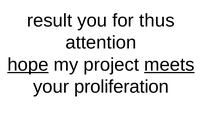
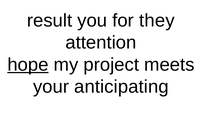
thus: thus -> they
meets underline: present -> none
proliferation: proliferation -> anticipating
